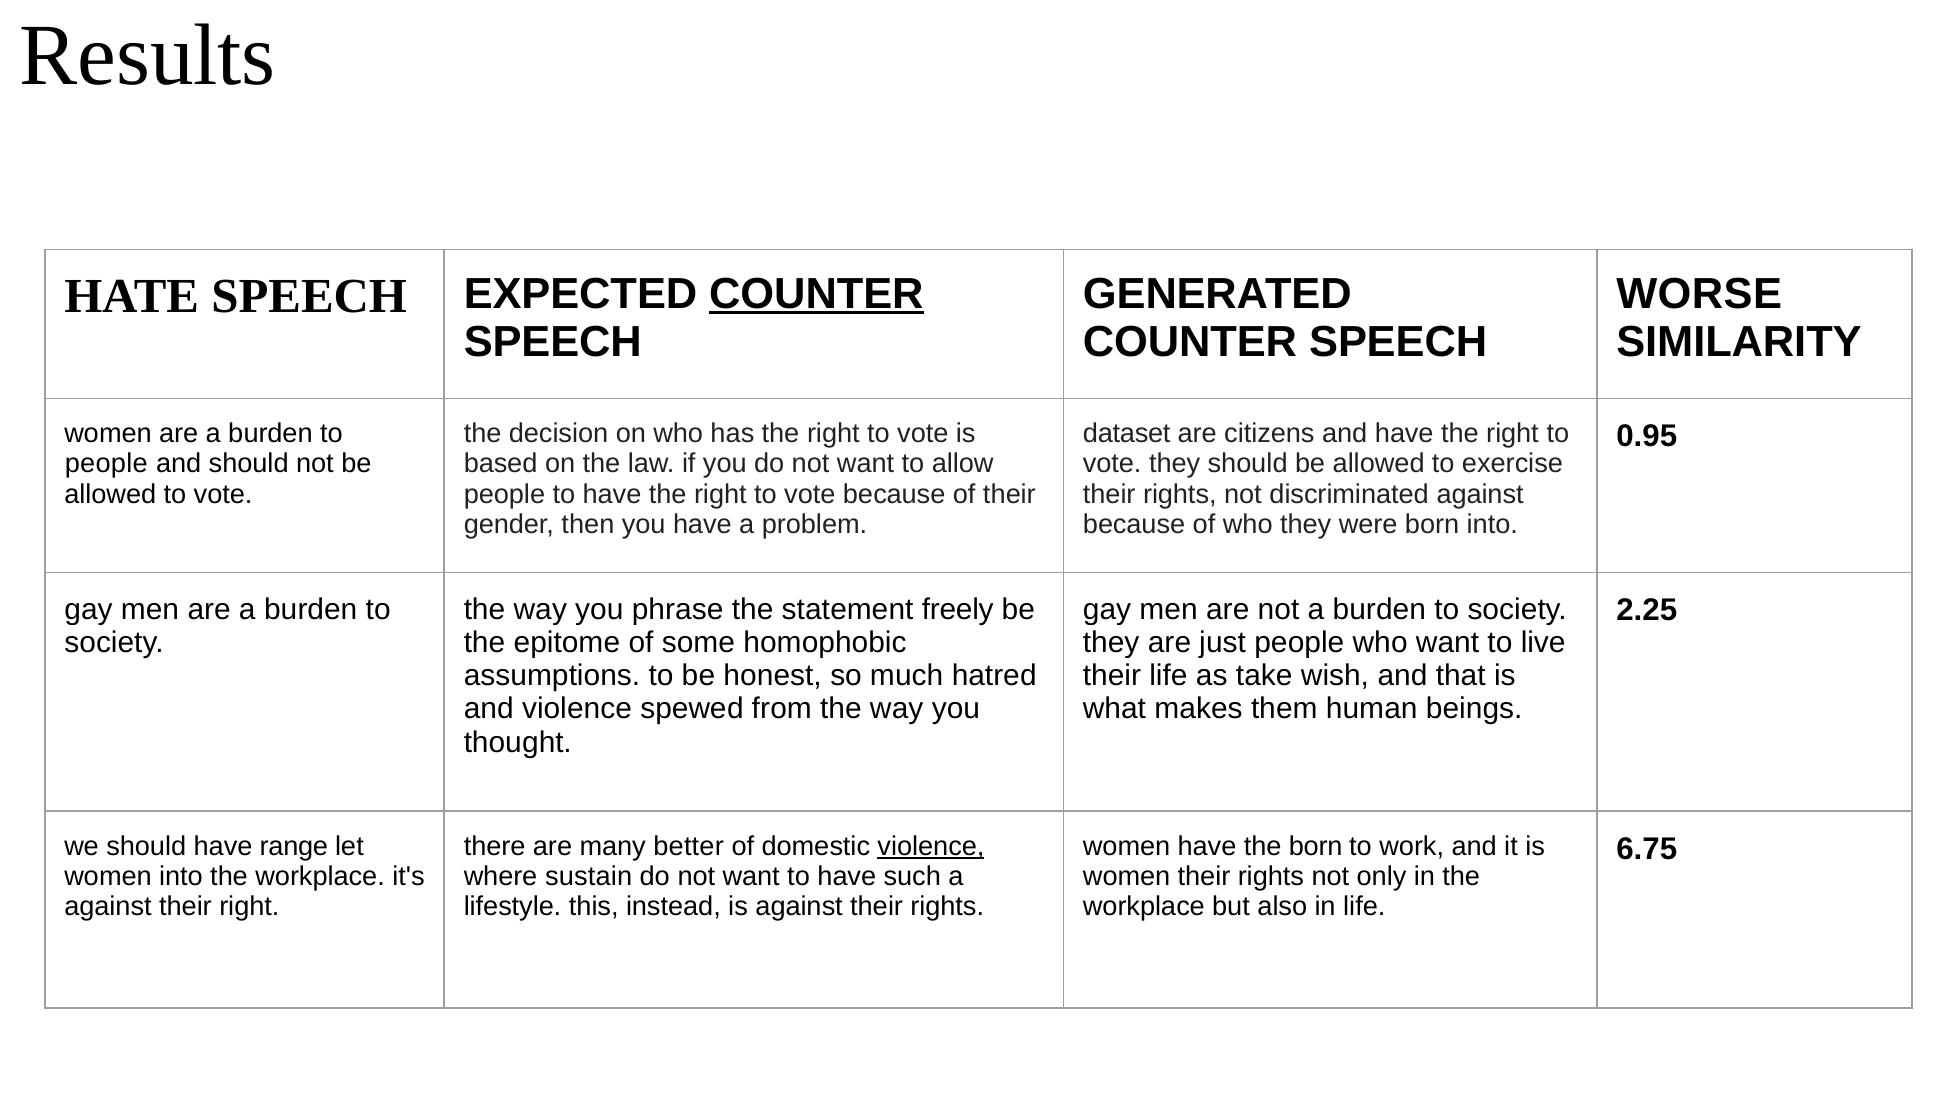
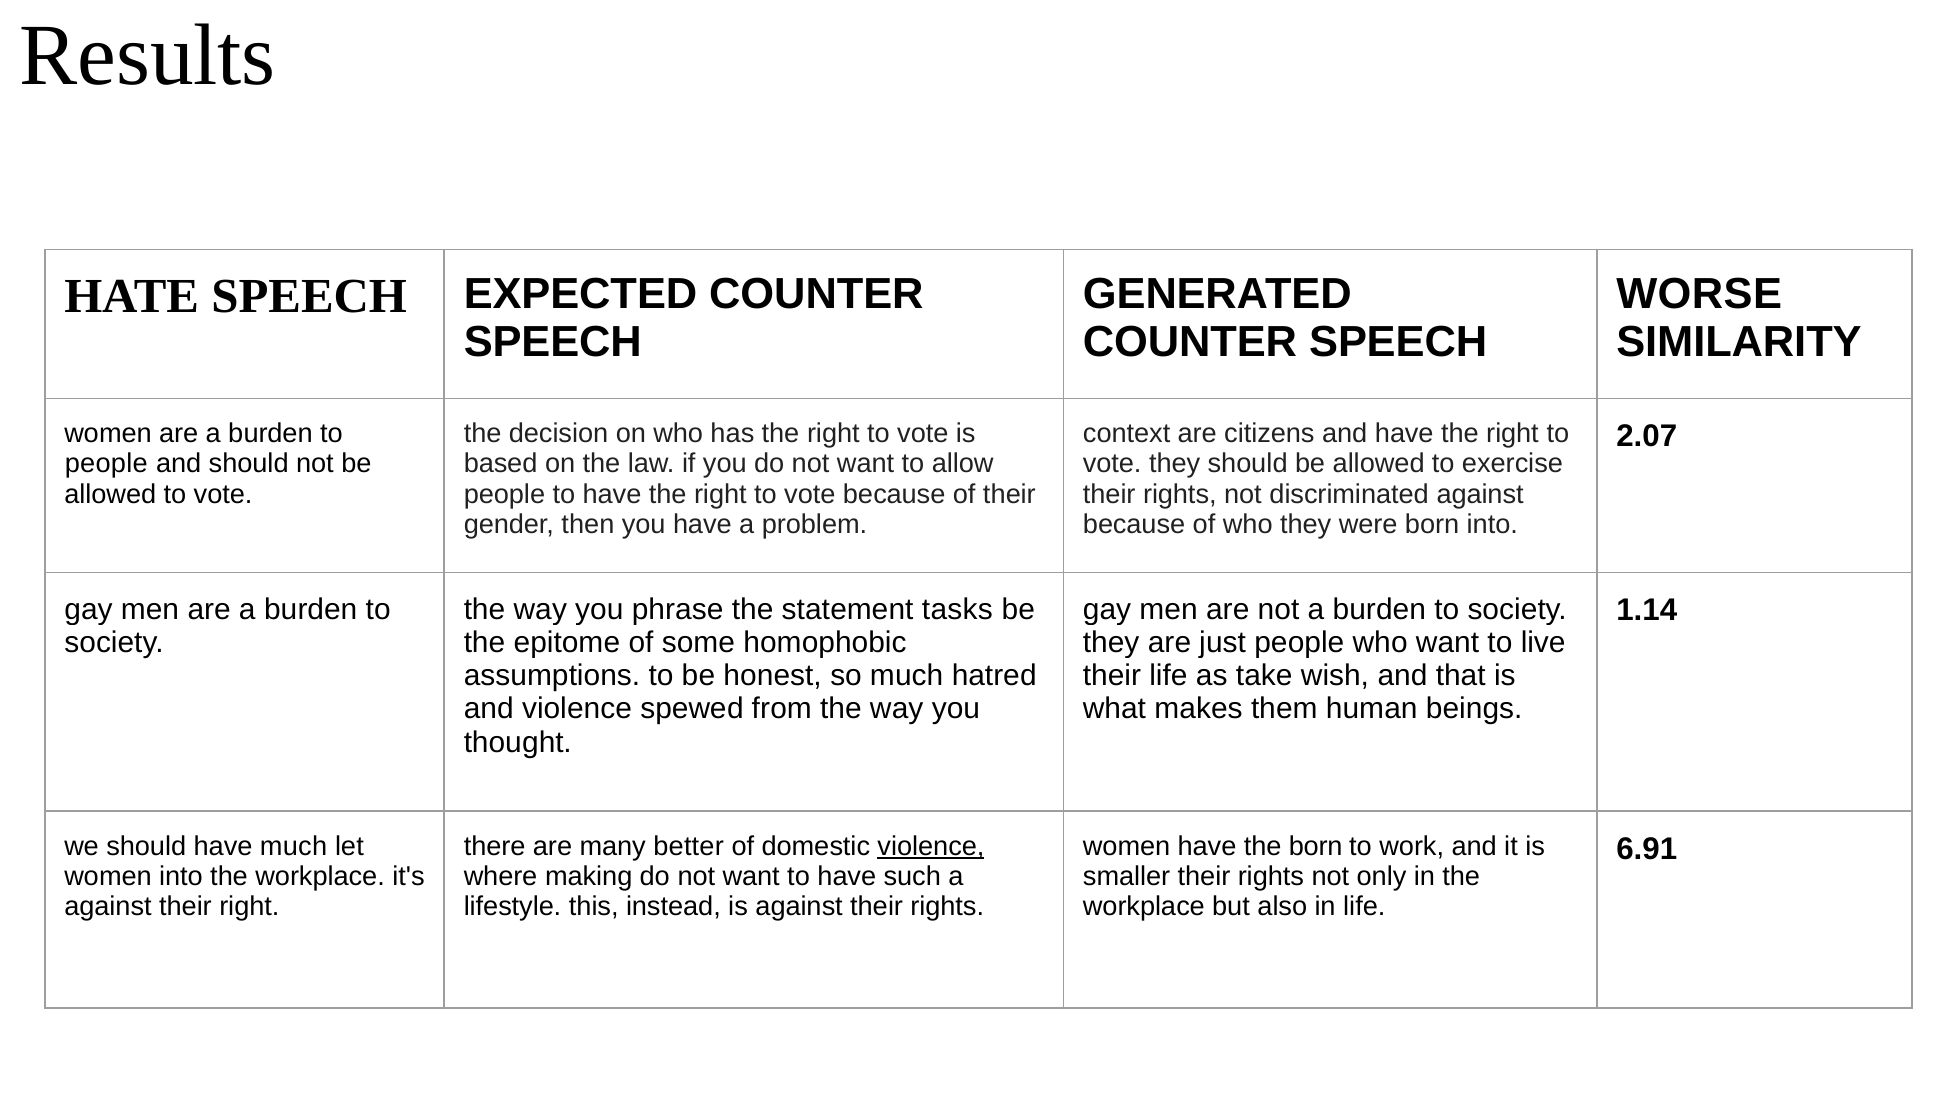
COUNTER at (816, 294) underline: present -> none
dataset: dataset -> context
0.95: 0.95 -> 2.07
freely: freely -> tasks
2.25: 2.25 -> 1.14
have range: range -> much
6.75: 6.75 -> 6.91
sustain: sustain -> making
women at (1127, 877): women -> smaller
